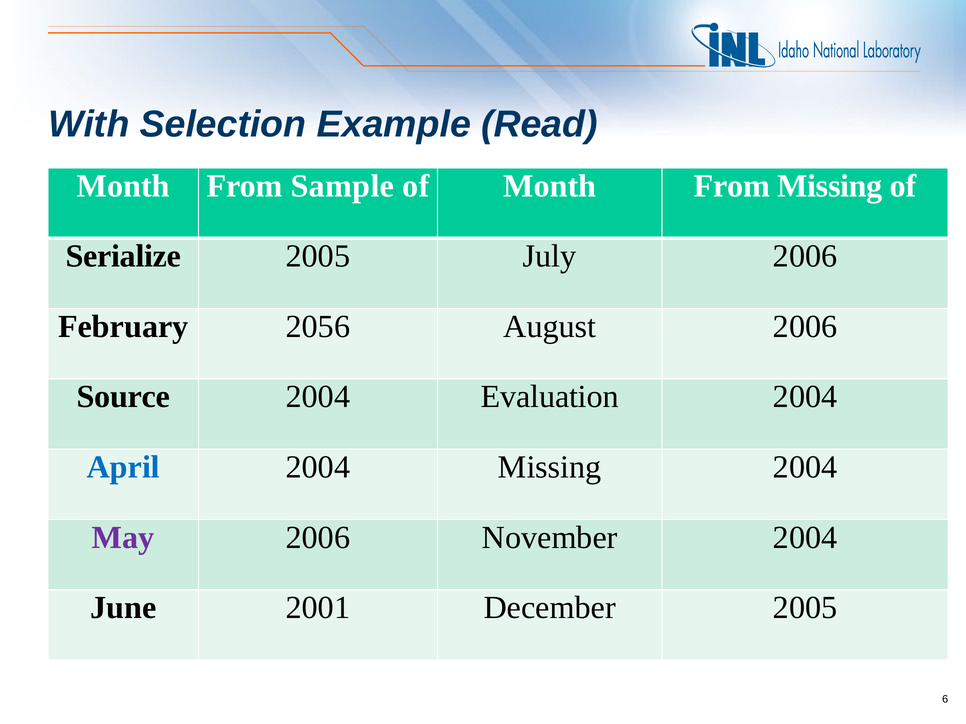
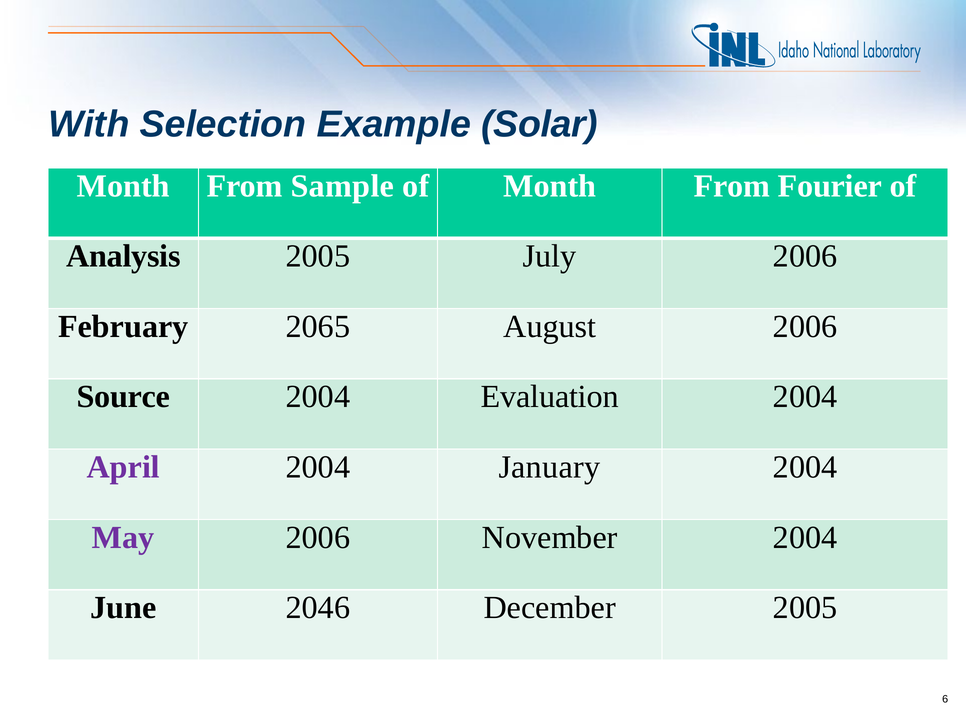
Read: Read -> Solar
From Missing: Missing -> Fourier
Serialize: Serialize -> Analysis
2056: 2056 -> 2065
April colour: blue -> purple
2004 Missing: Missing -> January
2001: 2001 -> 2046
